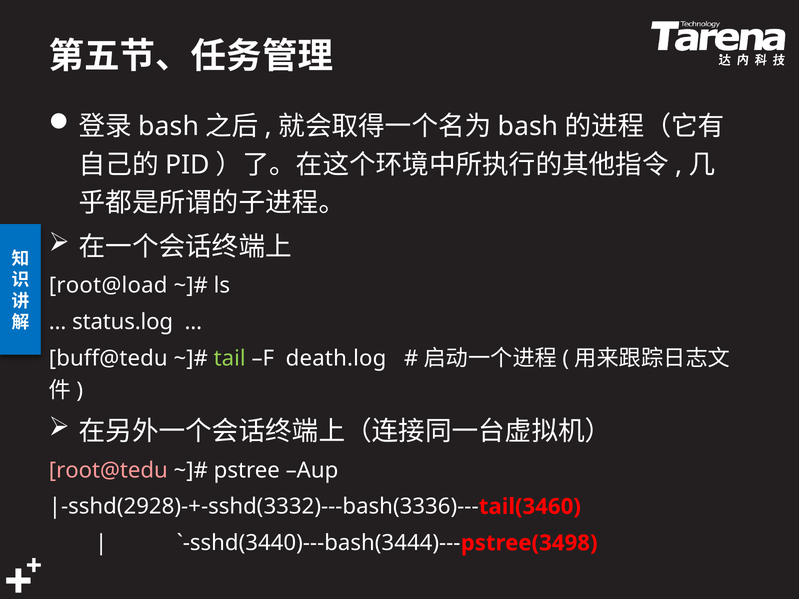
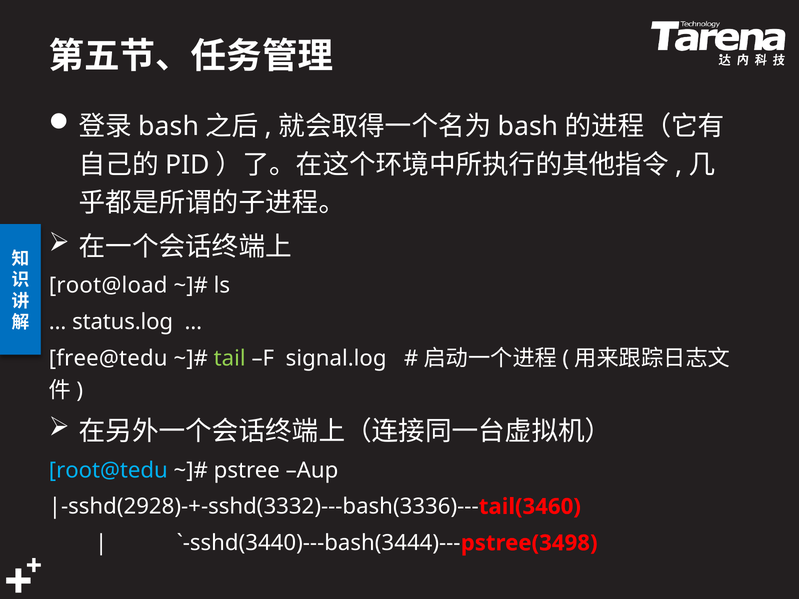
buff@tedu: buff@tedu -> free@tedu
death.log: death.log -> signal.log
root@tedu colour: pink -> light blue
